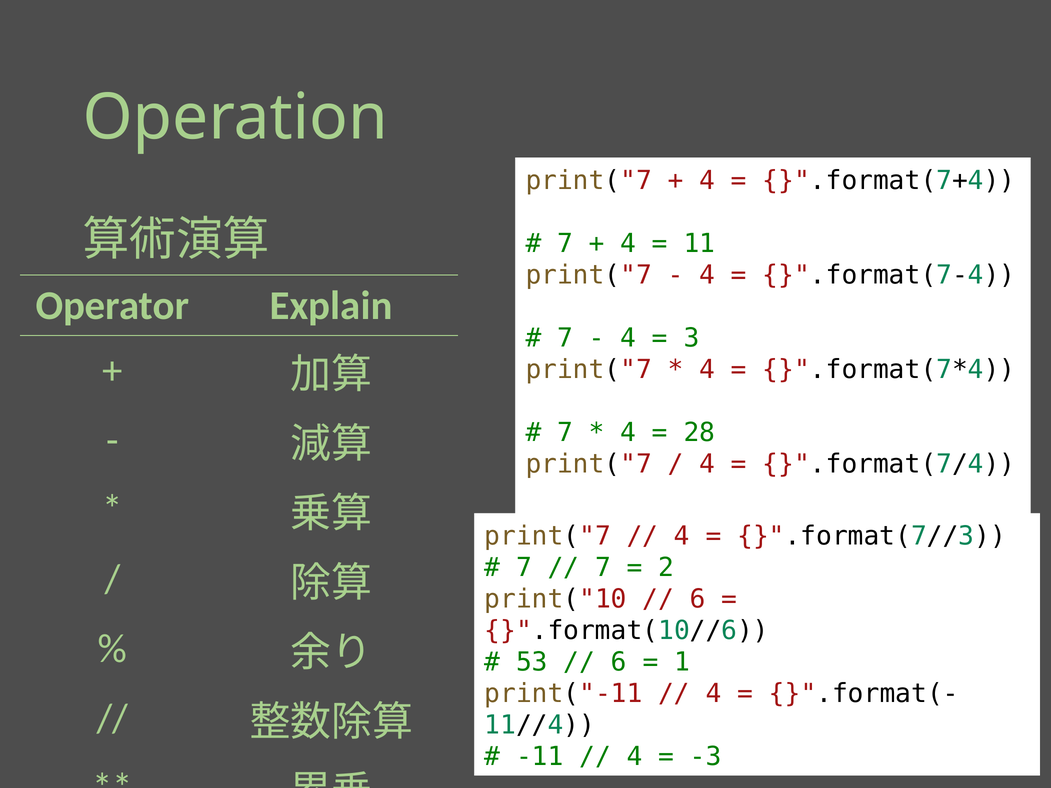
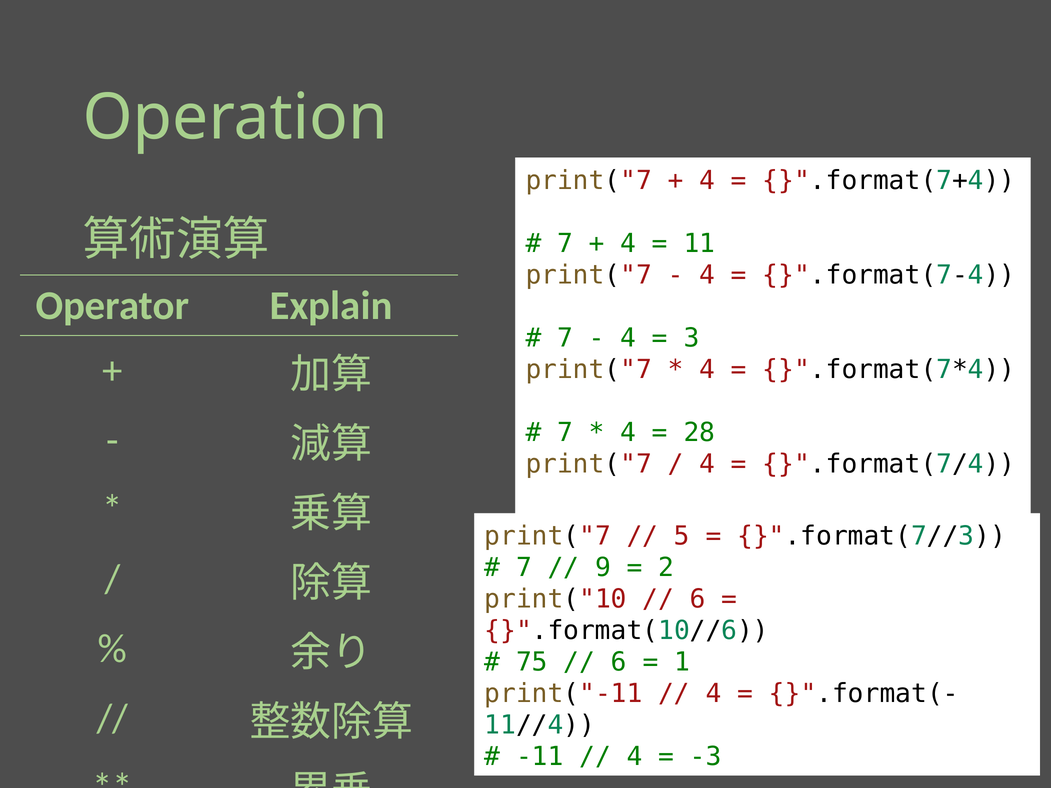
4 at (682, 536): 4 -> 5
7 at (603, 568): 7 -> 9
53: 53 -> 75
